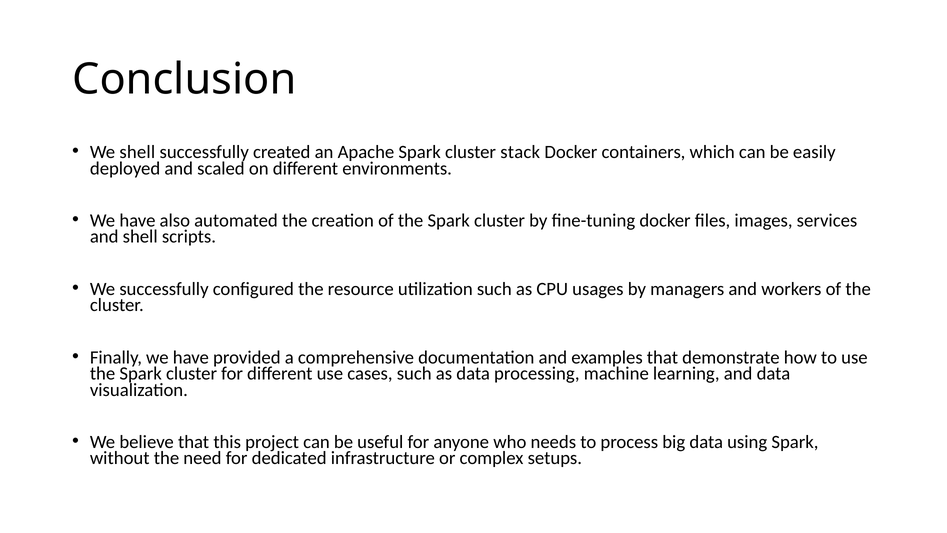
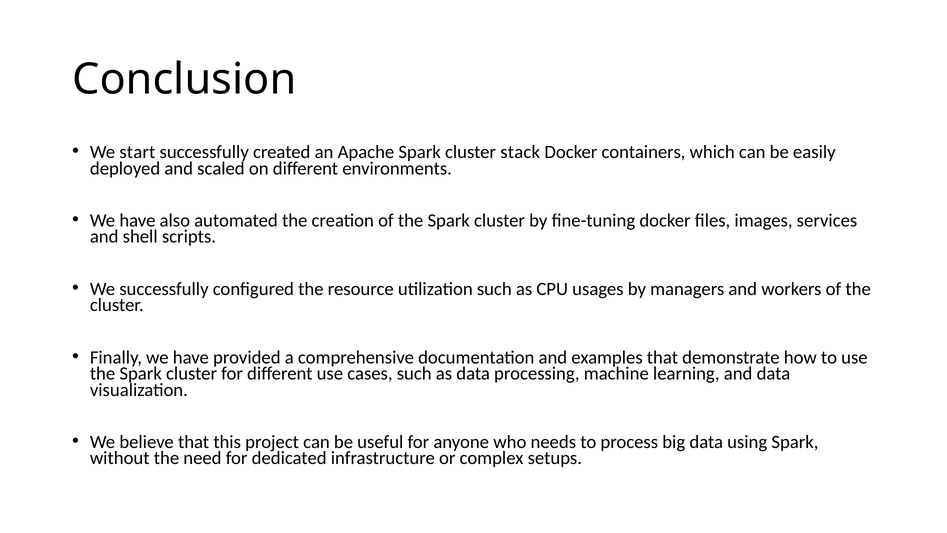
We shell: shell -> start
